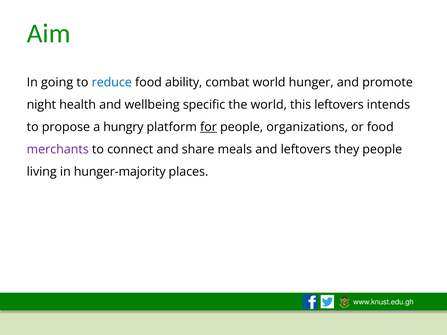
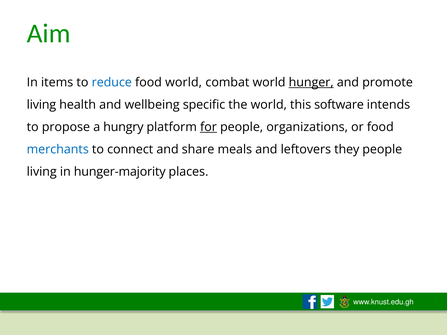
going: going -> items
food ability: ability -> world
hunger underline: none -> present
night at (41, 105): night -> living
this leftovers: leftovers -> software
merchants colour: purple -> blue
